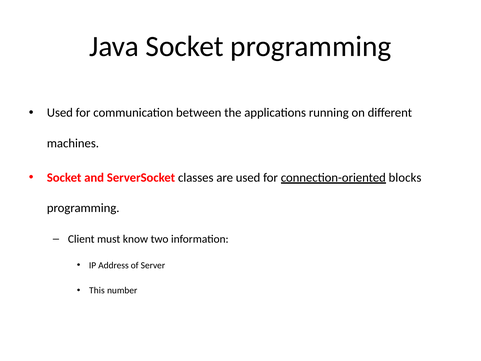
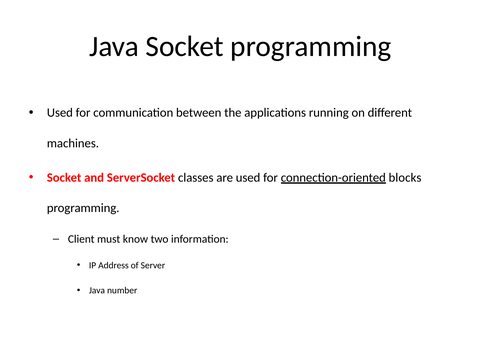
This at (97, 290): This -> Java
